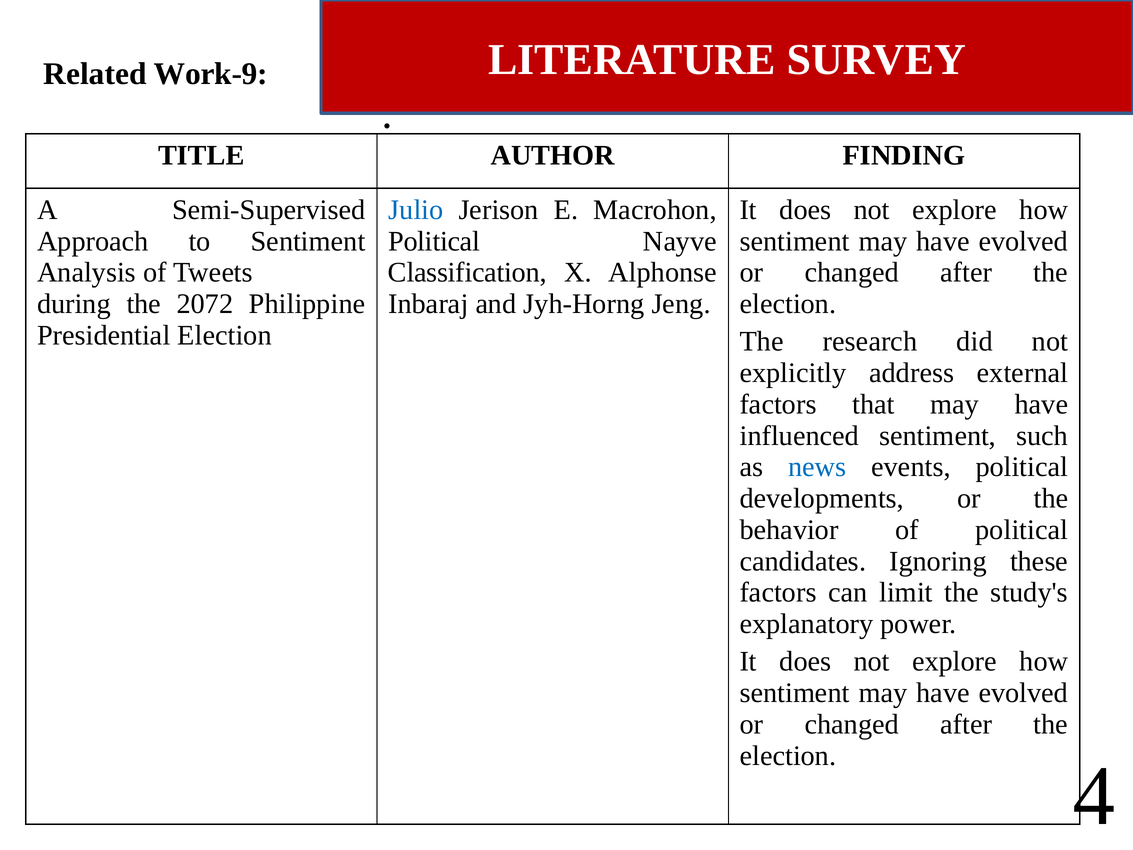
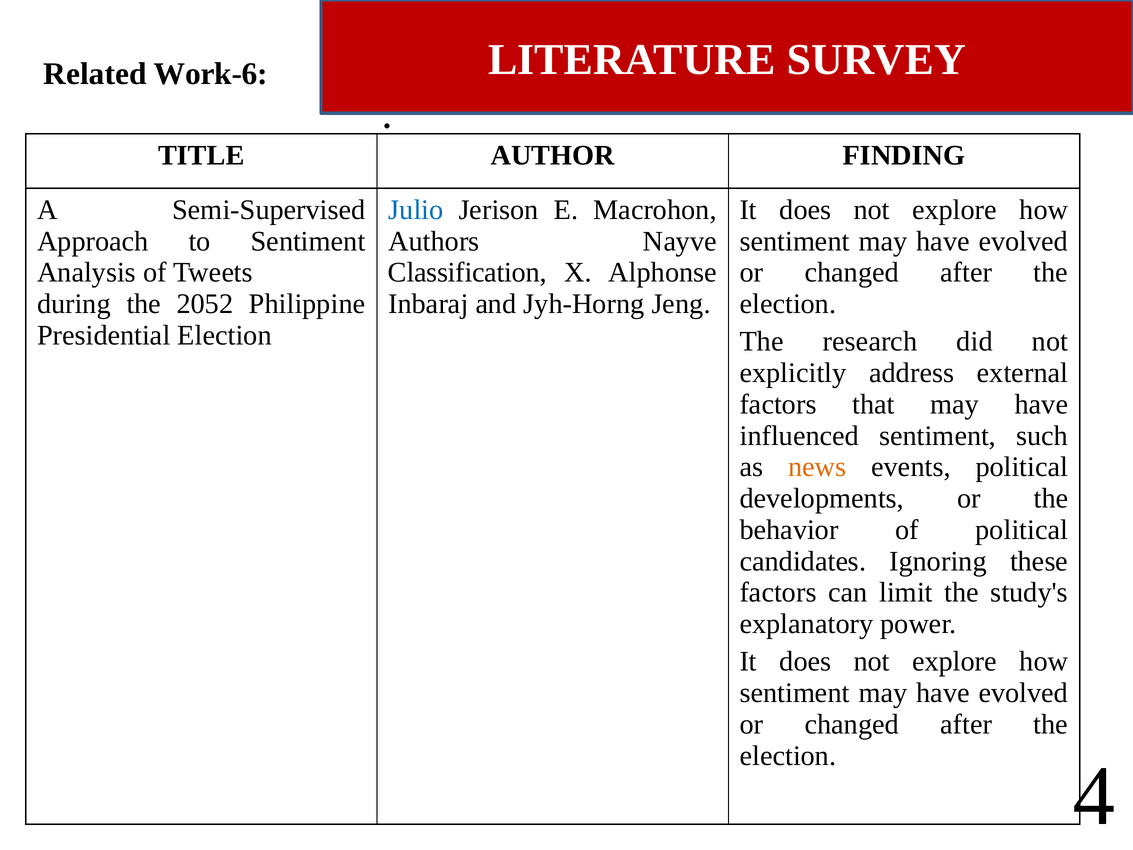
Work-9: Work-9 -> Work-6
Political at (434, 241): Political -> Authors
2072: 2072 -> 2052
news colour: blue -> orange
